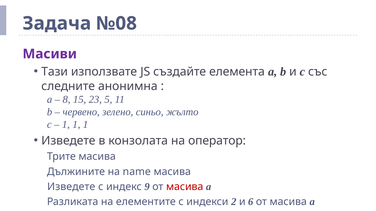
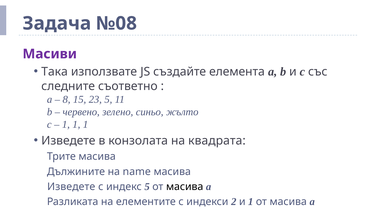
Тази: Тази -> Така
анонимна: анонимна -> съответно
оператор: оператор -> квадрата
индекс 9: 9 -> 5
масива at (185, 187) colour: red -> black
и 6: 6 -> 1
